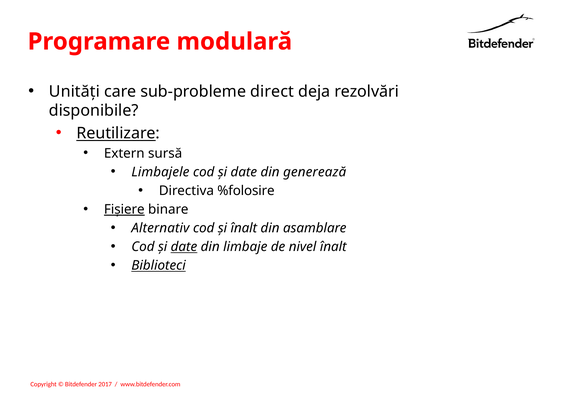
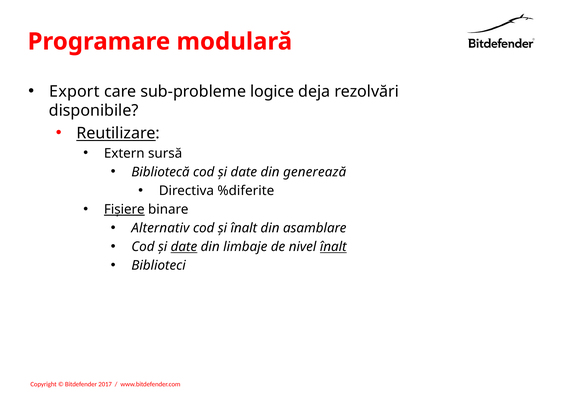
Unități: Unități -> Export
direct: direct -> logice
Limbajele: Limbajele -> Bibliotecă
%folosire: %folosire -> %diferite
înalt at (333, 247) underline: none -> present
Biblioteci underline: present -> none
